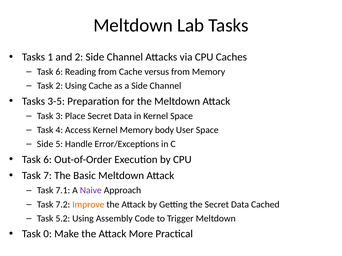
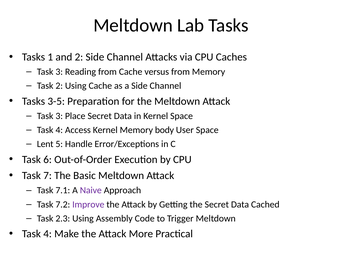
6 at (59, 72): 6 -> 3
Side at (45, 144): Side -> Lent
Improve colour: orange -> purple
5.2: 5.2 -> 2.3
0 at (48, 234): 0 -> 4
